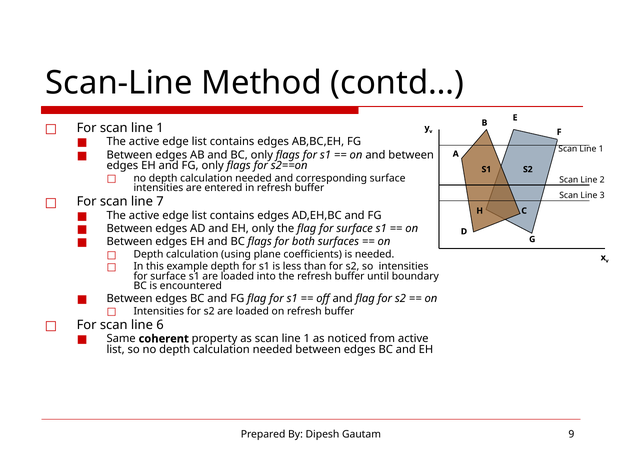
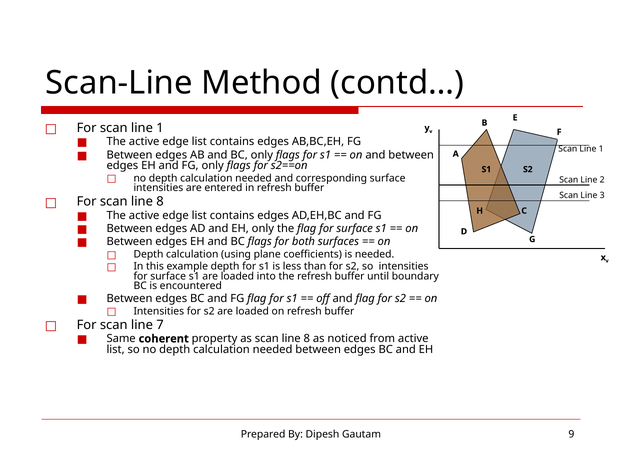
For scan line 7: 7 -> 8
6: 6 -> 7
as scan line 1: 1 -> 8
